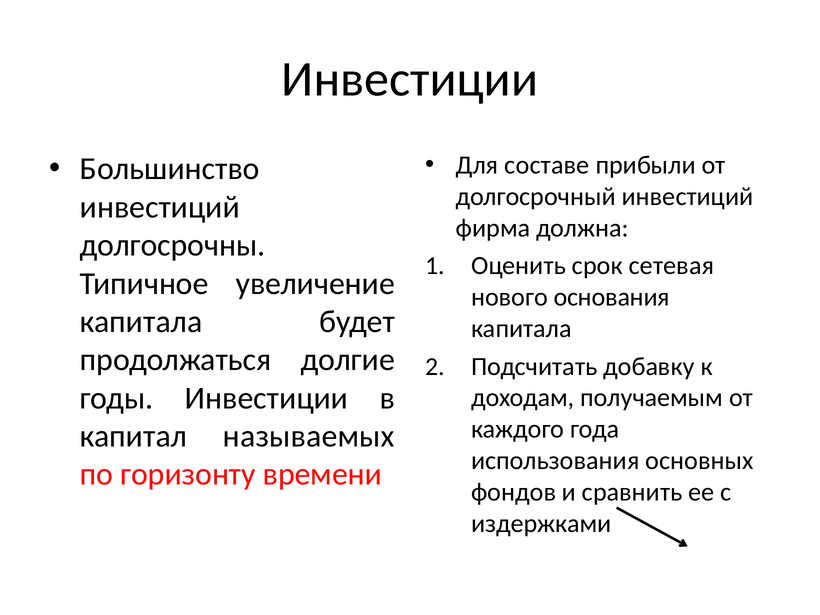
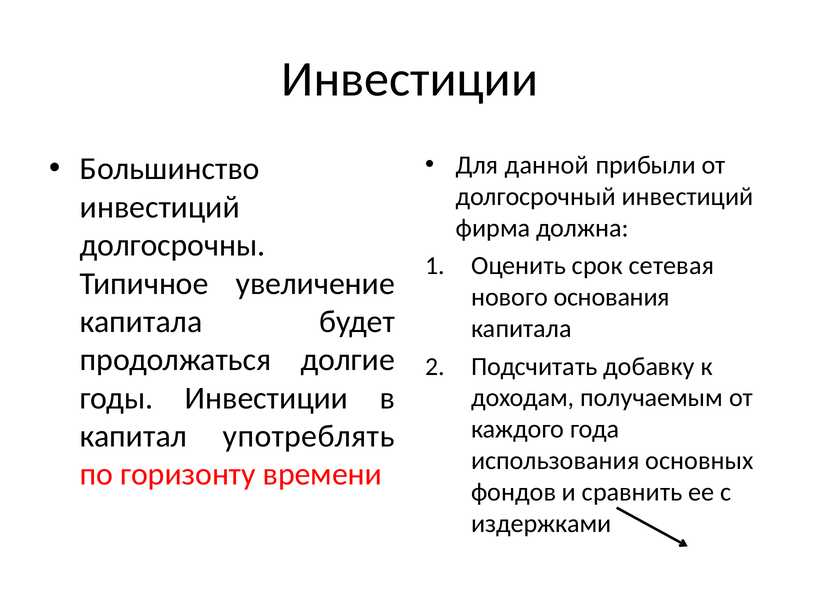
составе: составе -> данной
называемых: называемых -> употреблять
